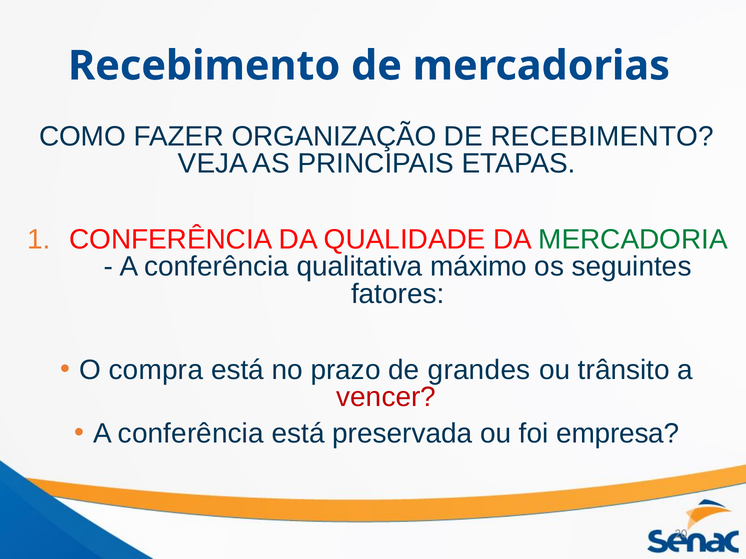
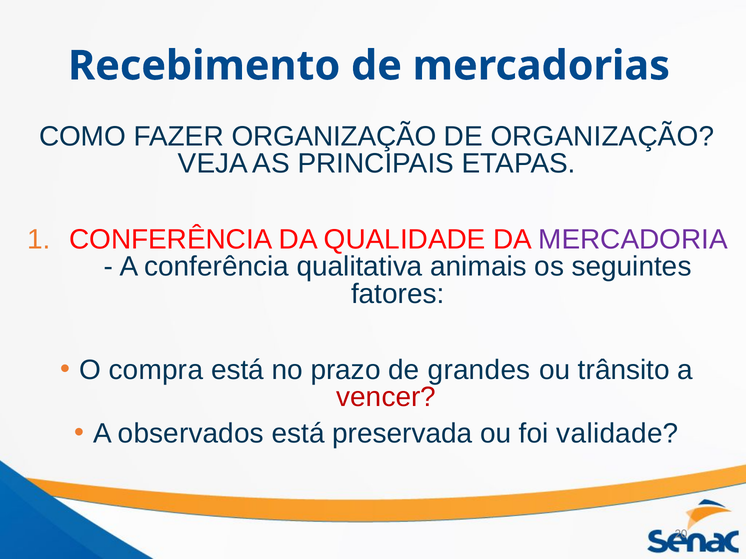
DE RECEBIMENTO: RECEBIMENTO -> ORGANIZAÇÃO
MERCADORIA colour: green -> purple
máximo: máximo -> animais
conferência at (191, 434): conferência -> observados
empresa: empresa -> validade
